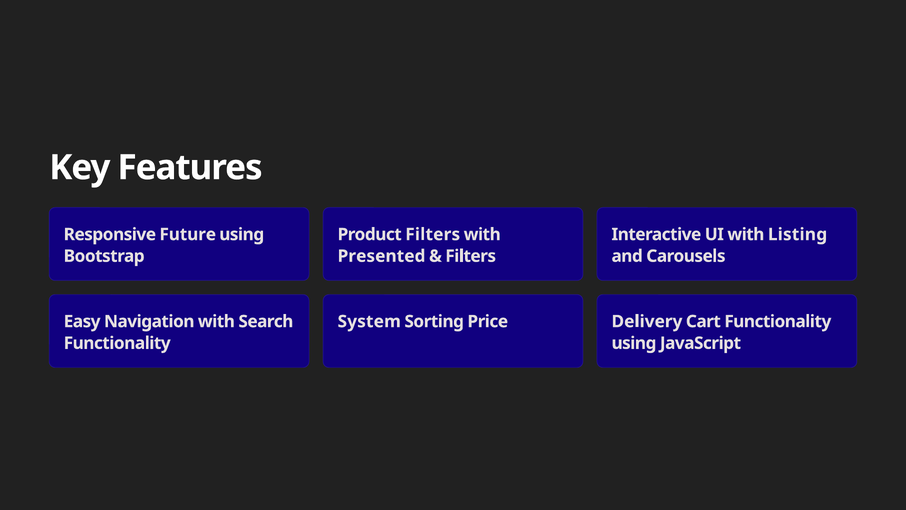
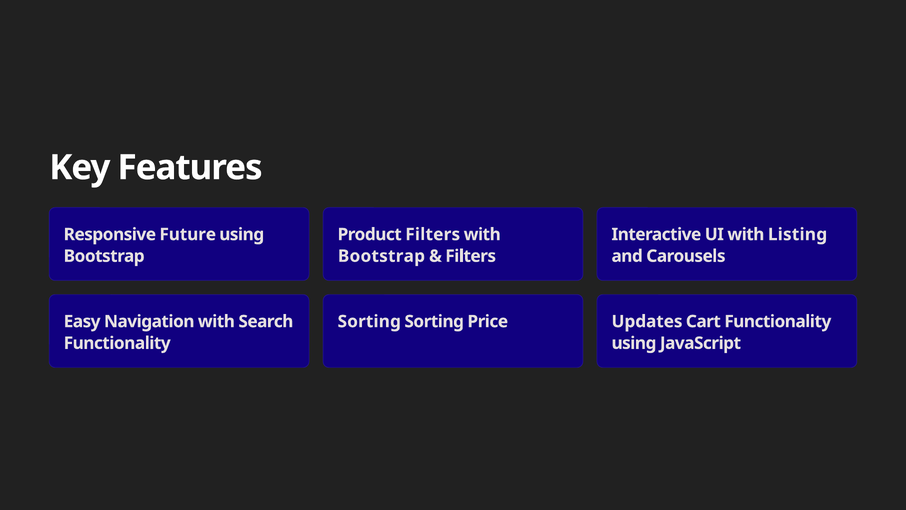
Presented at (382, 256): Presented -> Bootstrap
System at (369, 321): System -> Sorting
Delivery: Delivery -> Updates
